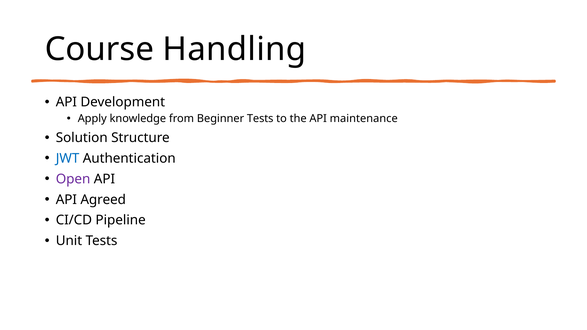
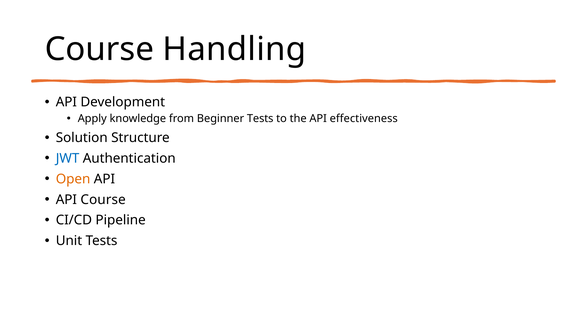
maintenance: maintenance -> effectiveness
Open colour: purple -> orange
API Agreed: Agreed -> Course
